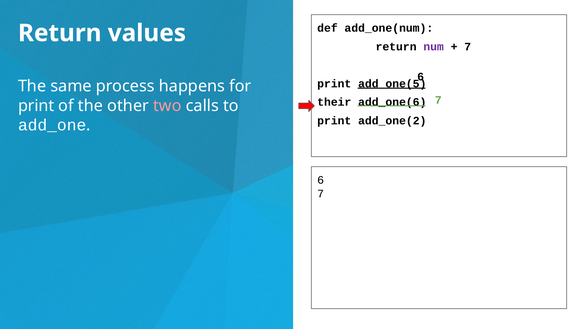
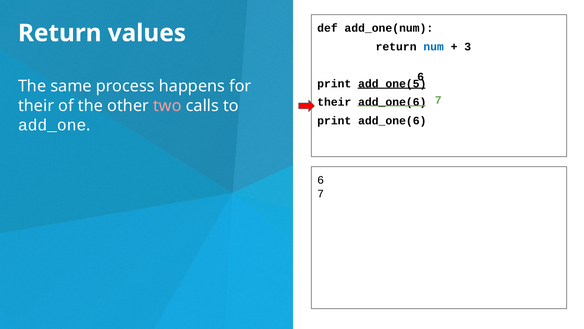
num colour: purple -> blue
7 at (468, 47): 7 -> 3
print at (36, 106): print -> their
print add_one(2: add_one(2 -> add_one(6
